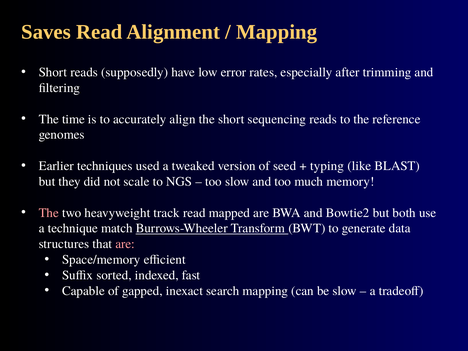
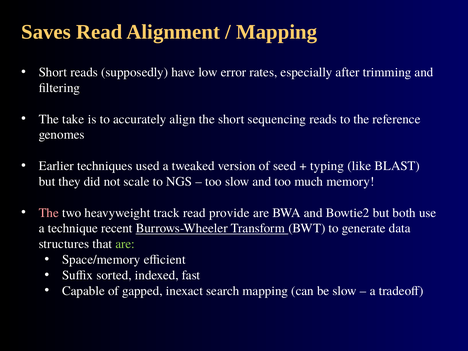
time: time -> take
mapped: mapped -> provide
match: match -> recent
are at (125, 244) colour: pink -> light green
